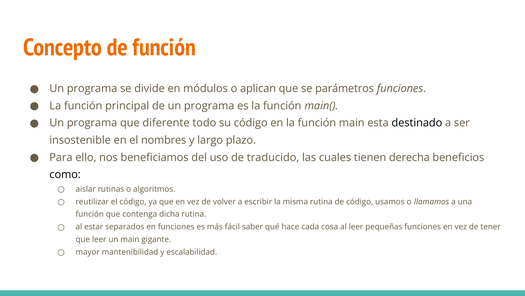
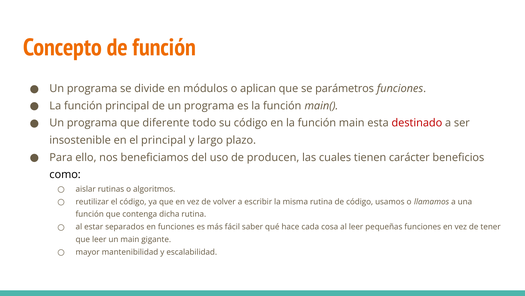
destinado colour: black -> red
el nombres: nombres -> principal
traducido: traducido -> producen
derecha: derecha -> carácter
